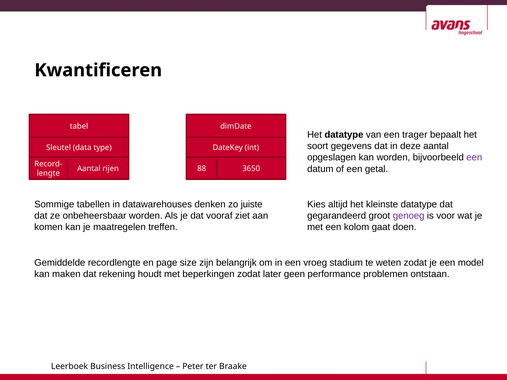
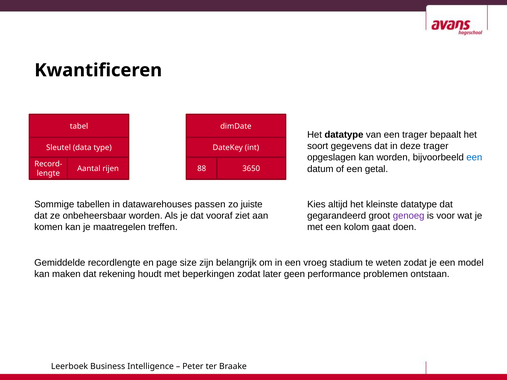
deze aantal: aantal -> trager
een at (474, 158) colour: purple -> blue
denken: denken -> passen
